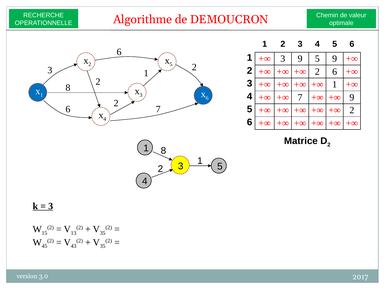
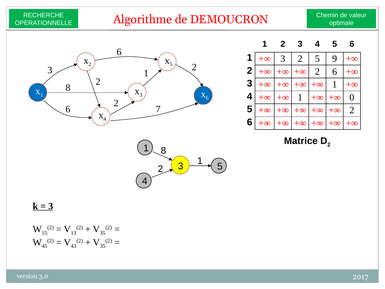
3 9: 9 -> 2
7 at (300, 97): 7 -> 1
9 at (352, 97): 9 -> 0
